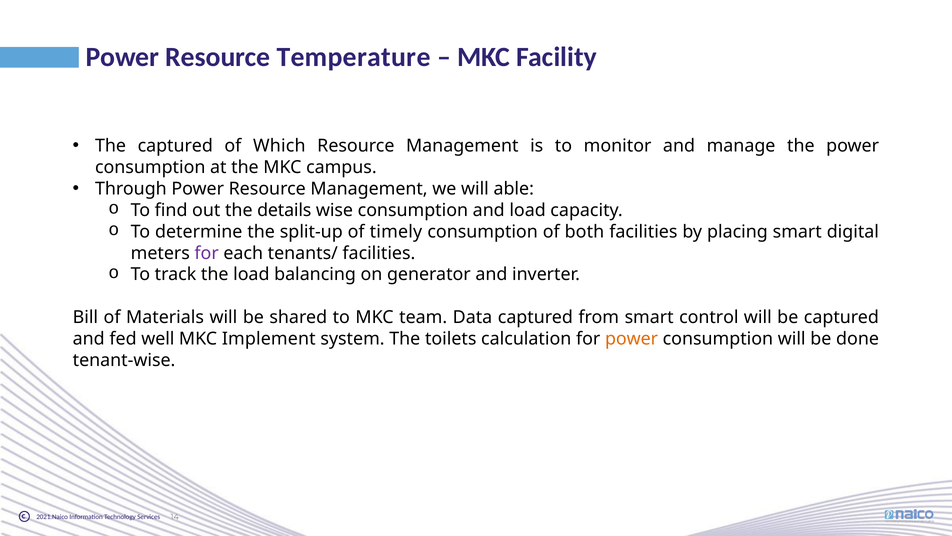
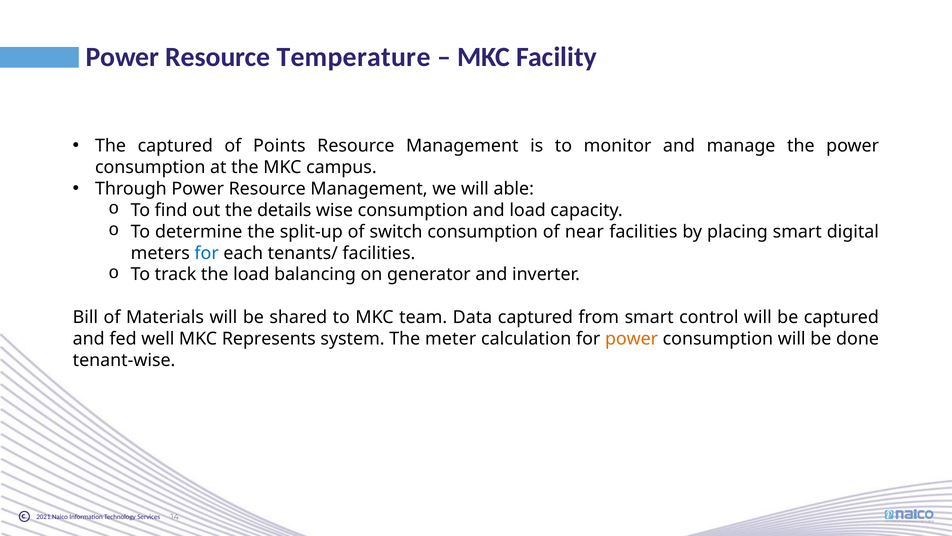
Which: Which -> Points
timely: timely -> switch
both: both -> near
for at (207, 253) colour: purple -> blue
Implement: Implement -> Represents
toilets: toilets -> meter
